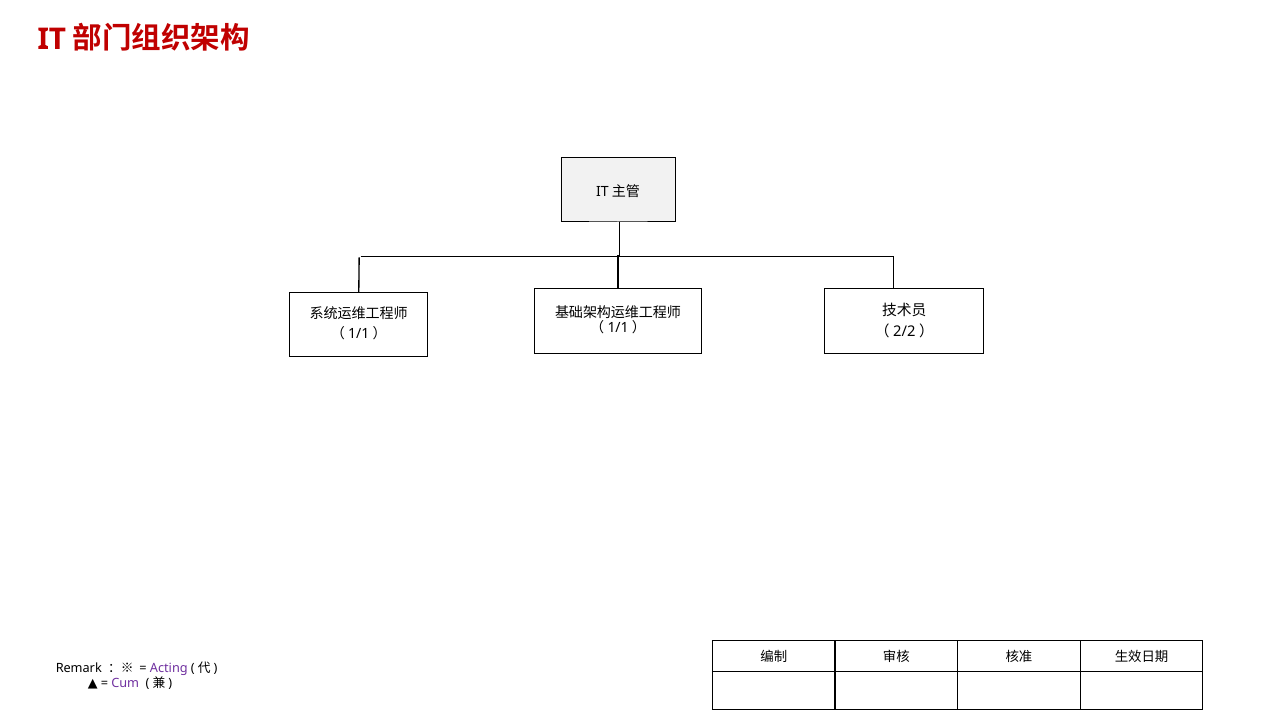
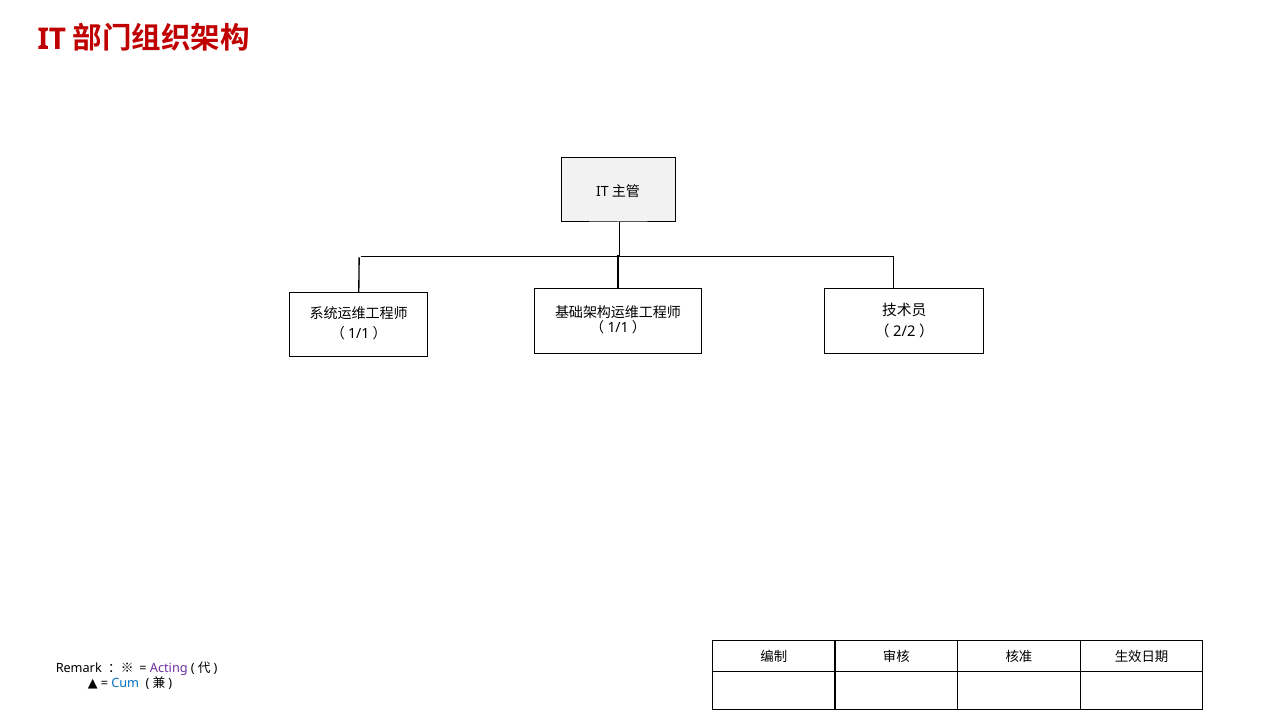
Cum colour: purple -> blue
